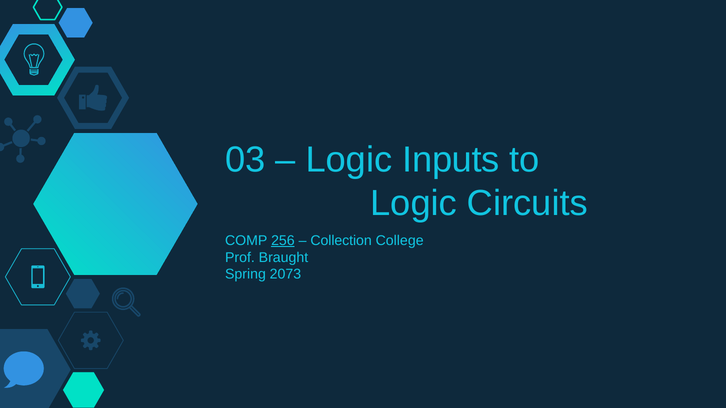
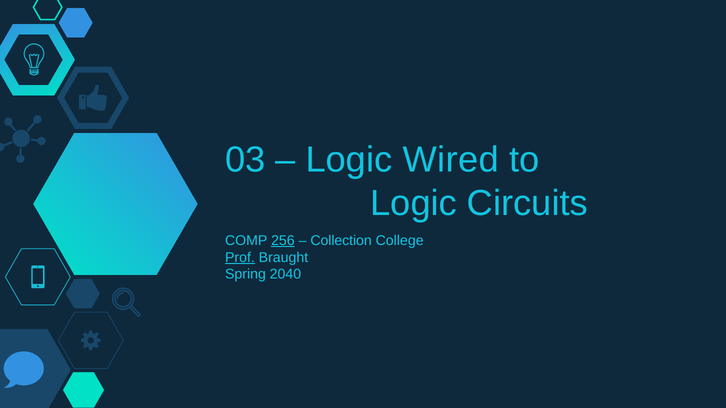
Inputs: Inputs -> Wired
Prof underline: none -> present
2073: 2073 -> 2040
